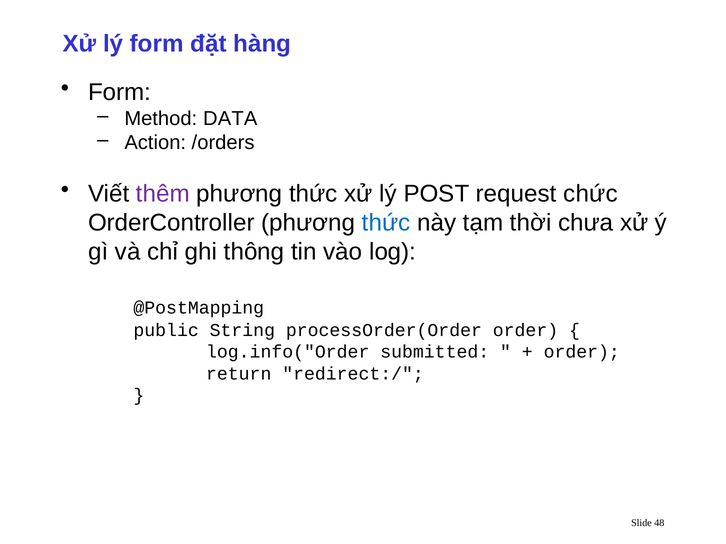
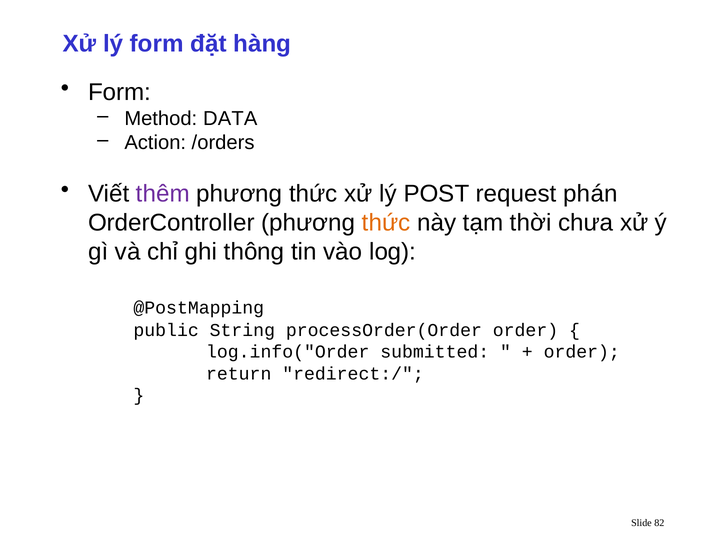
chức: chức -> phán
thức at (386, 223) colour: blue -> orange
48: 48 -> 82
